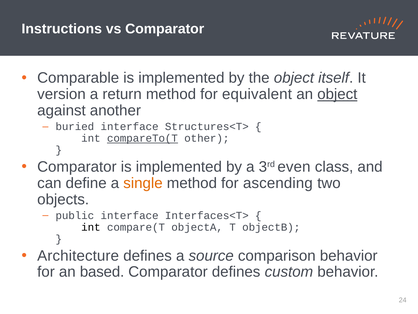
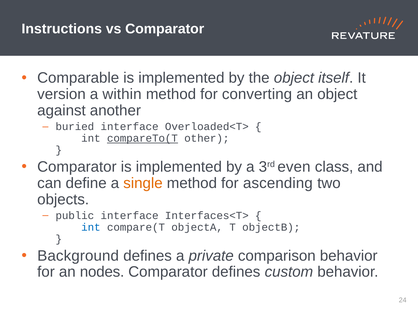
return: return -> within
equivalent: equivalent -> converting
object at (337, 94) underline: present -> none
Structures<T>: Structures<T> -> Overloaded<T>
int at (91, 227) colour: black -> blue
Architecture: Architecture -> Background
source: source -> private
based: based -> nodes
